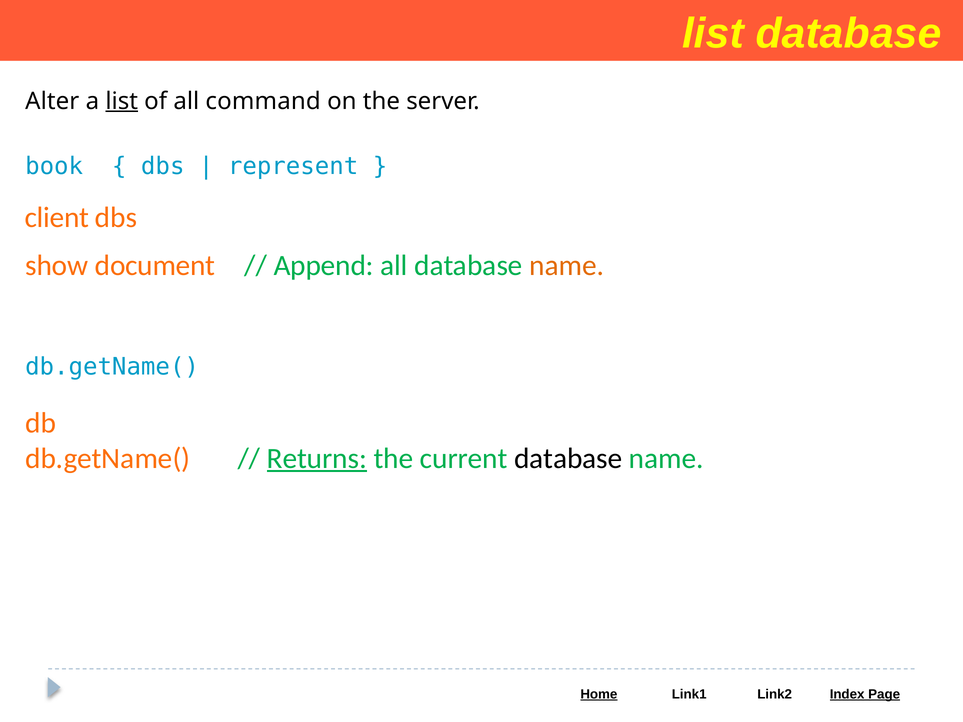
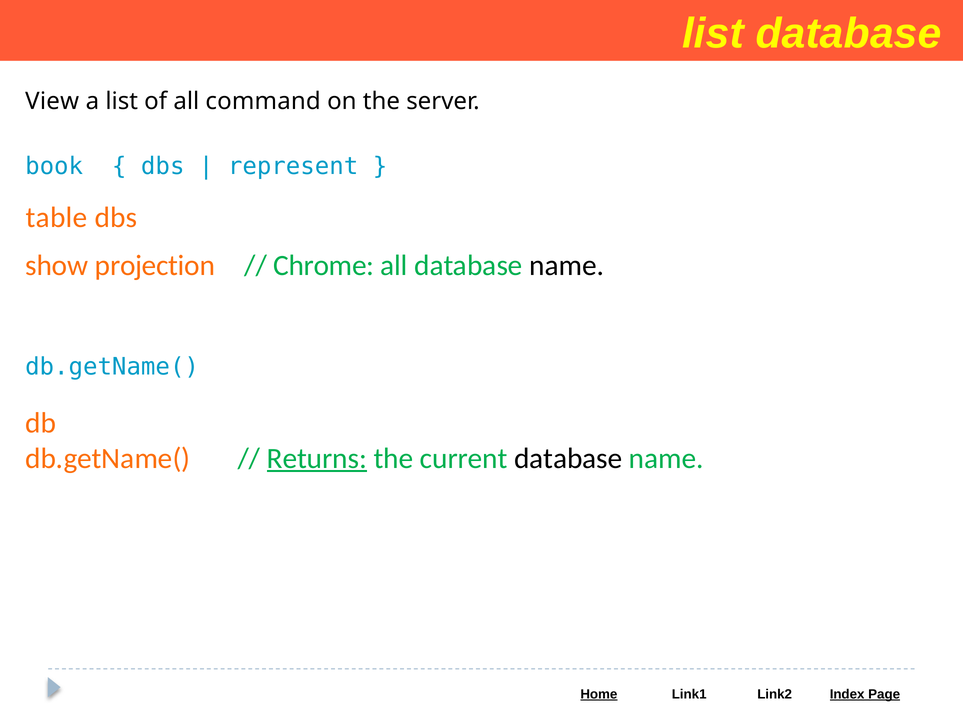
Alter: Alter -> View
list at (122, 101) underline: present -> none
client: client -> table
document: document -> projection
Append: Append -> Chrome
name at (567, 266) colour: orange -> black
